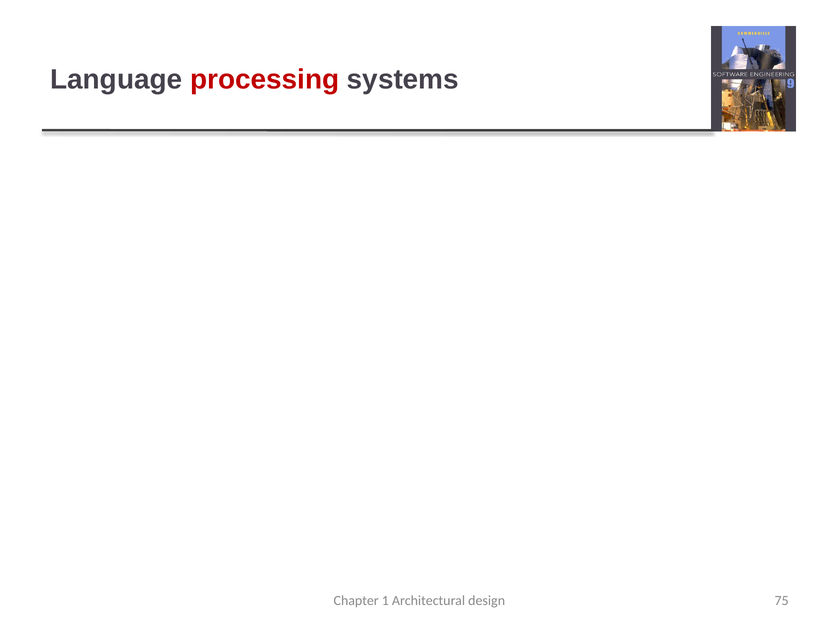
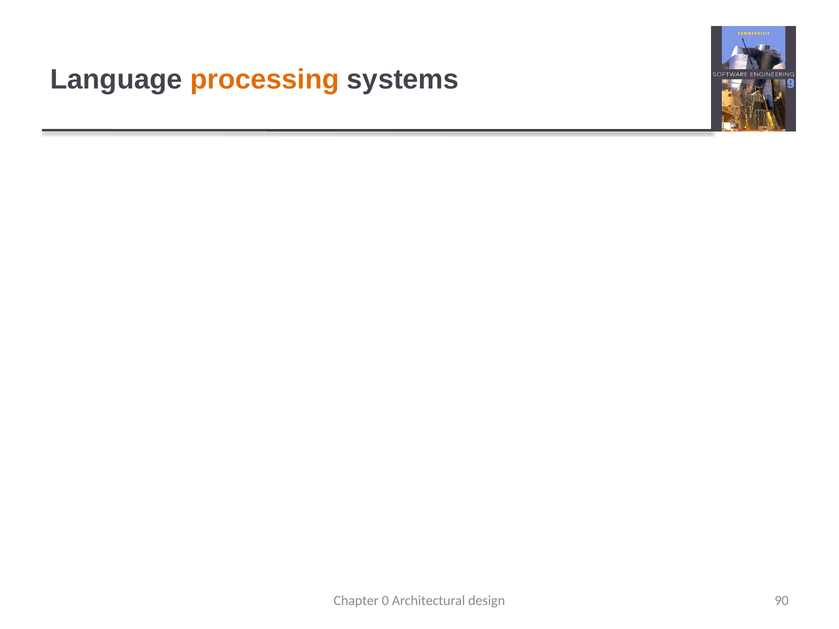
processing colour: red -> orange
1: 1 -> 0
75: 75 -> 90
